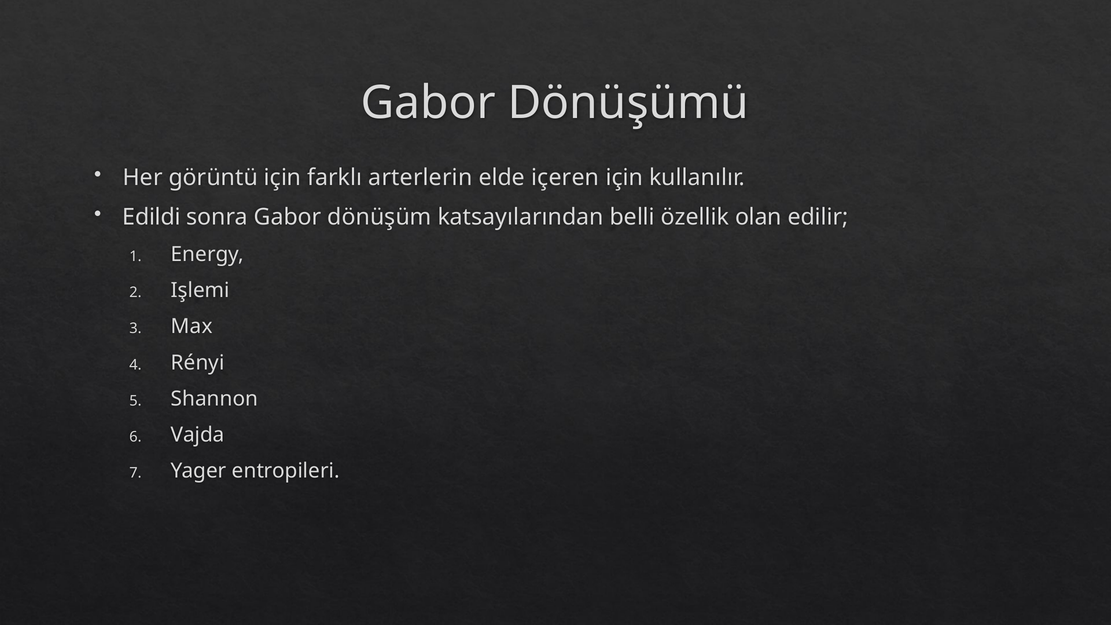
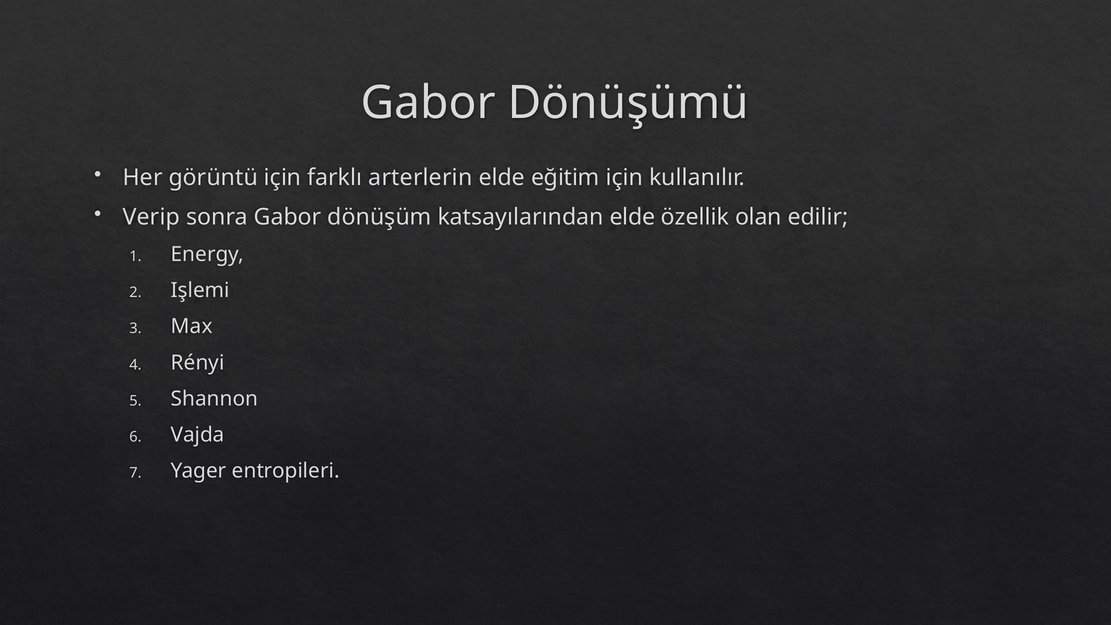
içeren: içeren -> eğitim
Edildi: Edildi -> Verip
katsayılarından belli: belli -> elde
